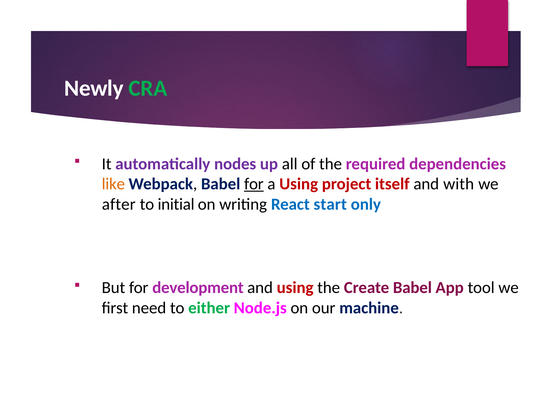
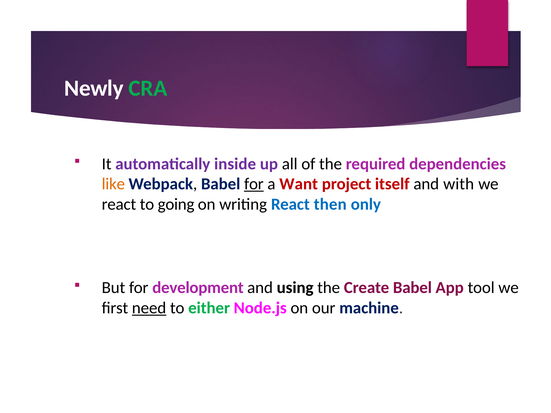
nodes: nodes -> inside
a Using: Using -> Want
after at (119, 204): after -> react
initial: initial -> going
start: start -> then
using at (295, 288) colour: red -> black
need underline: none -> present
